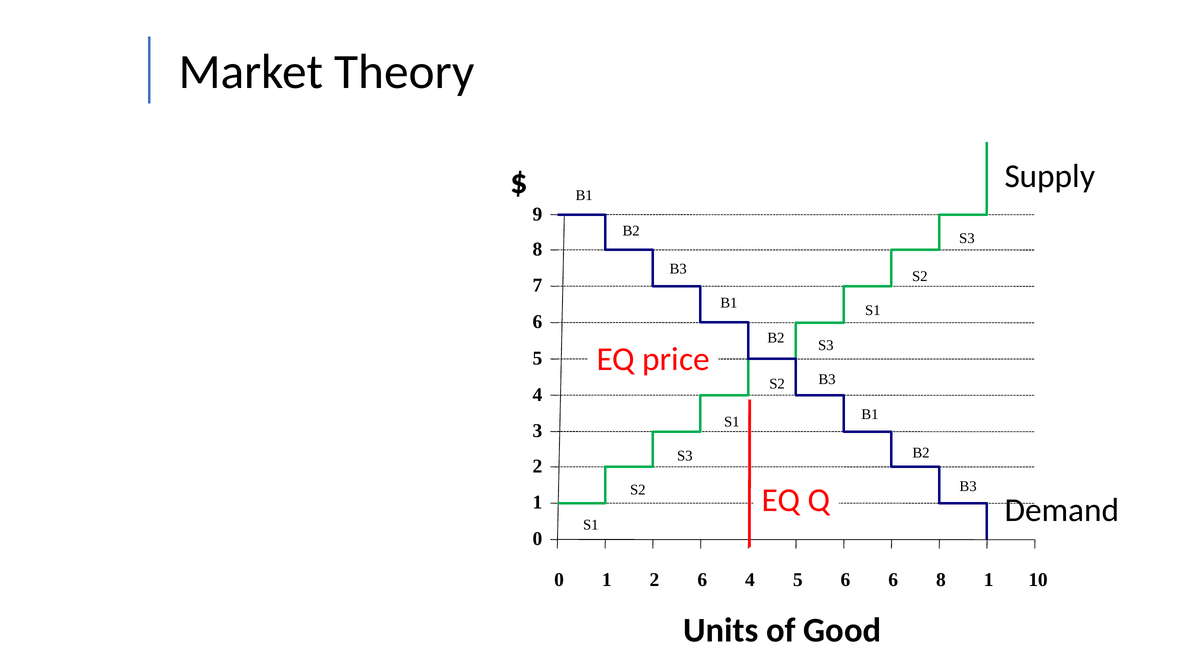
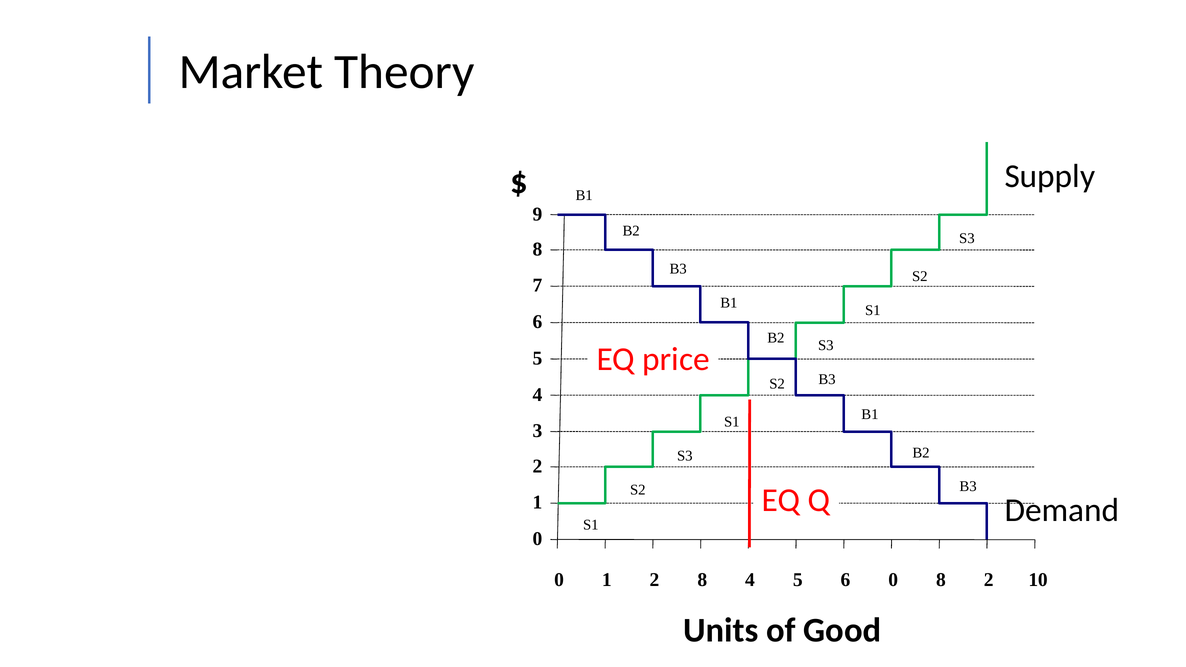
2 6: 6 -> 8
6 6: 6 -> 0
8 1: 1 -> 2
